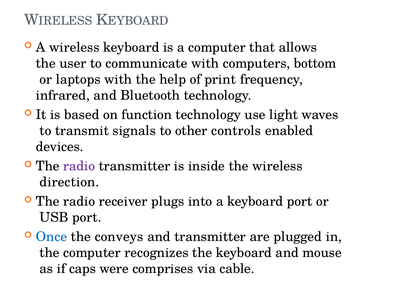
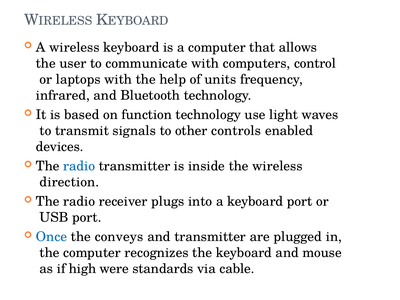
bottom: bottom -> control
print: print -> units
radio at (79, 166) colour: purple -> blue
caps: caps -> high
comprises: comprises -> standards
